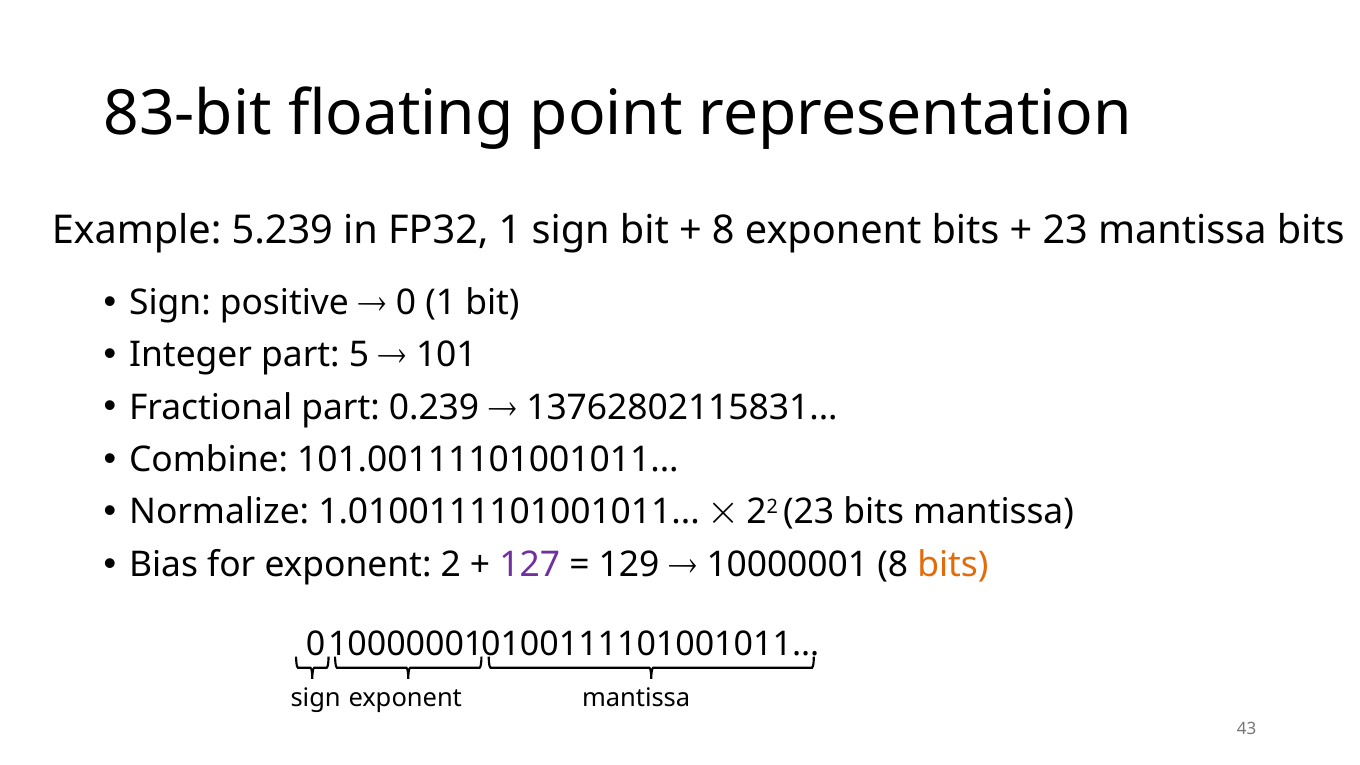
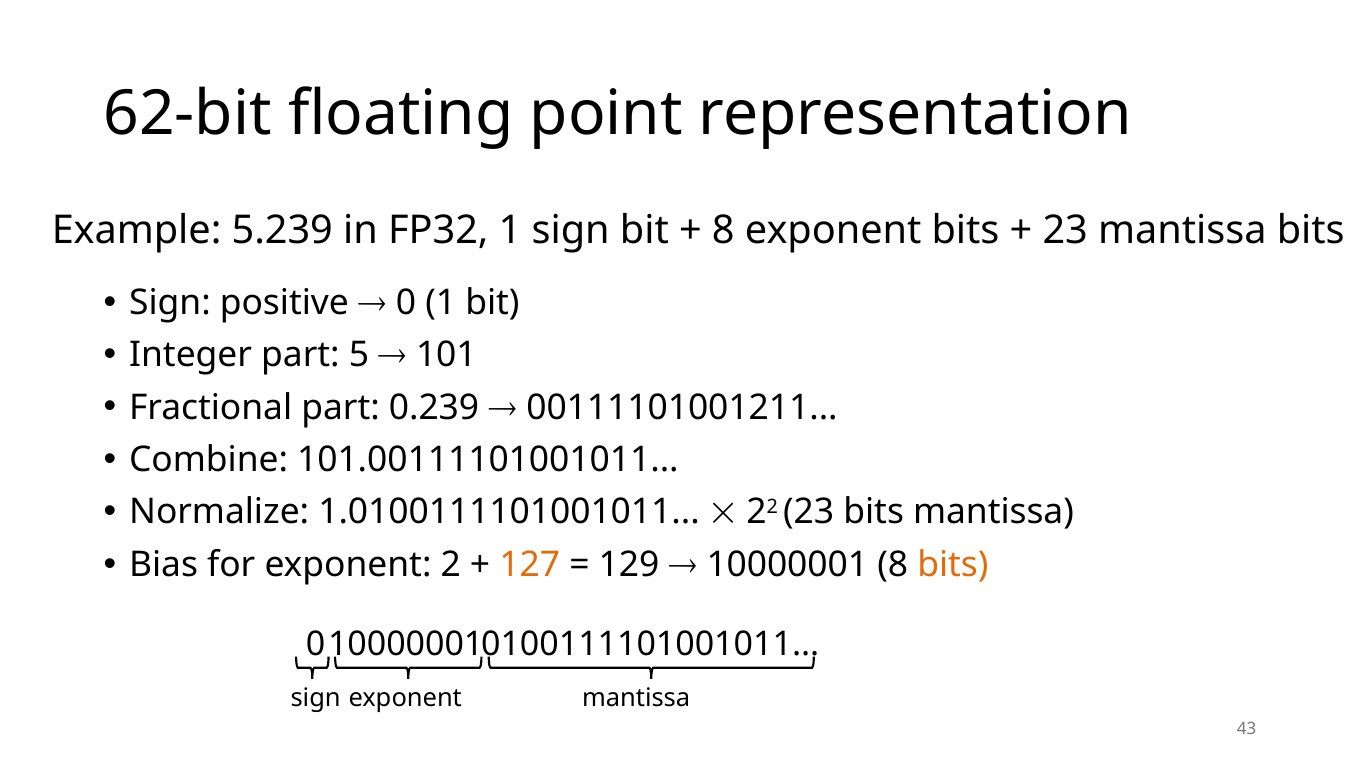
83-bit: 83-bit -> 62-bit
13762802115831: 13762802115831 -> 00111101001211
127 colour: purple -> orange
